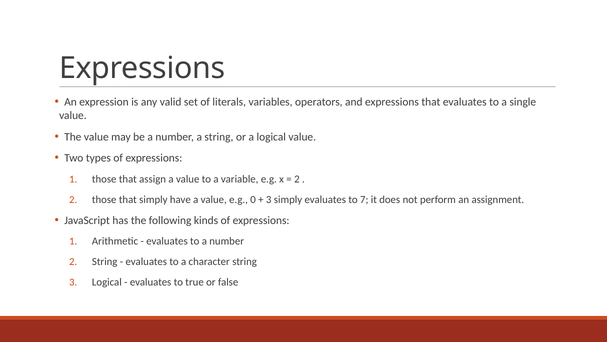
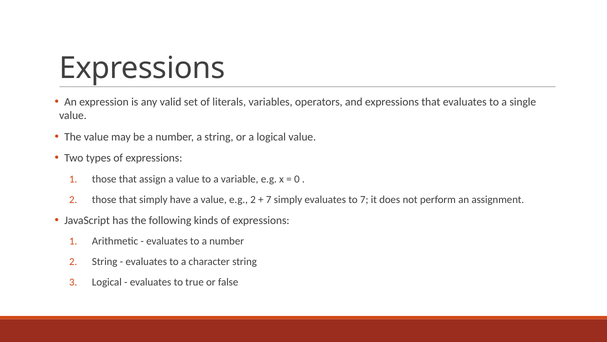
2 at (297, 179): 2 -> 0
e.g 0: 0 -> 2
3 at (269, 199): 3 -> 7
